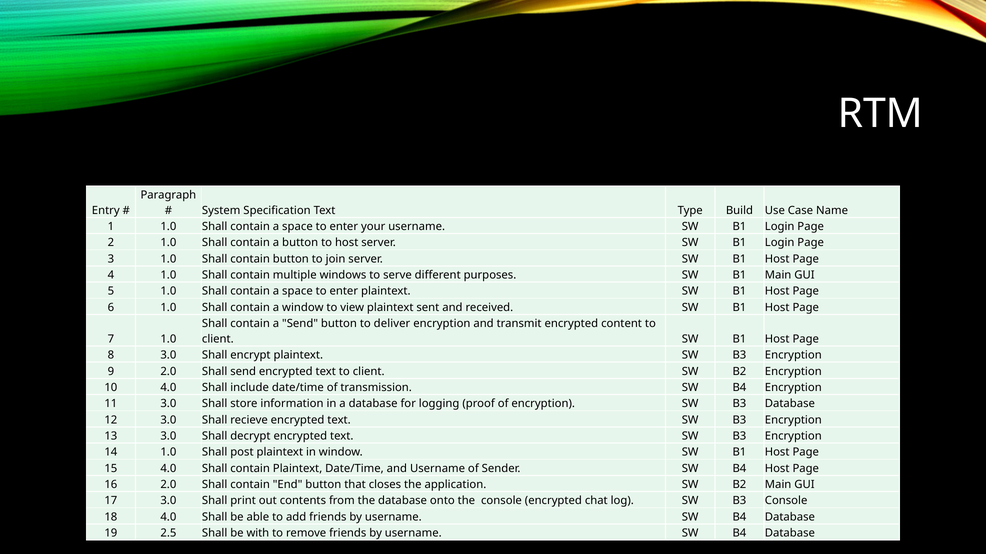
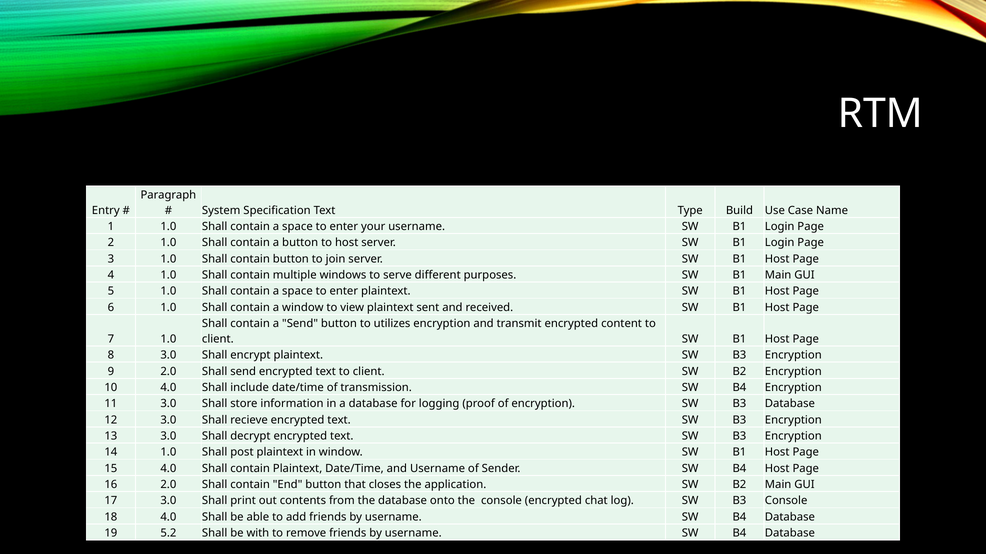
deliver: deliver -> utilizes
2.5: 2.5 -> 5.2
